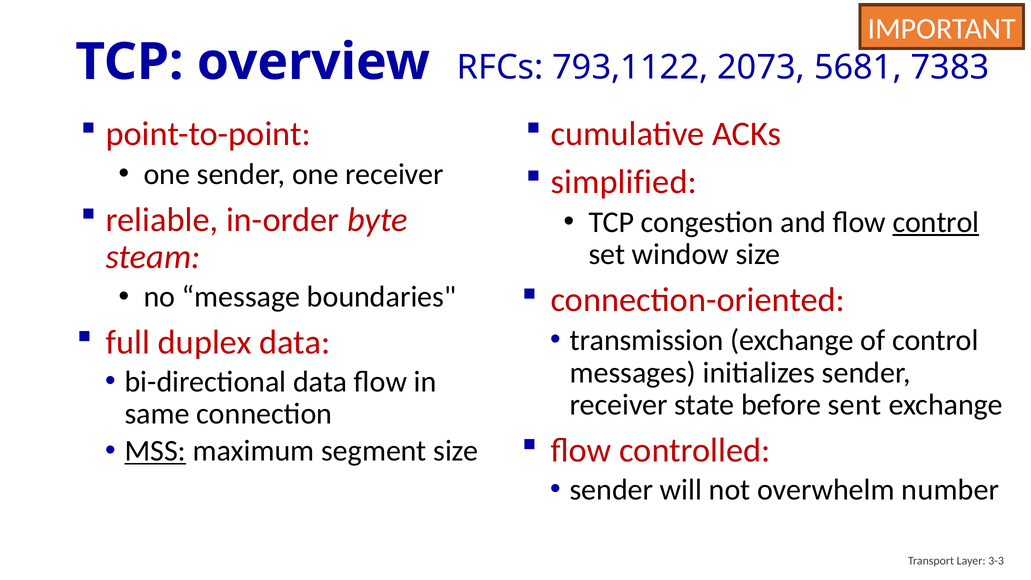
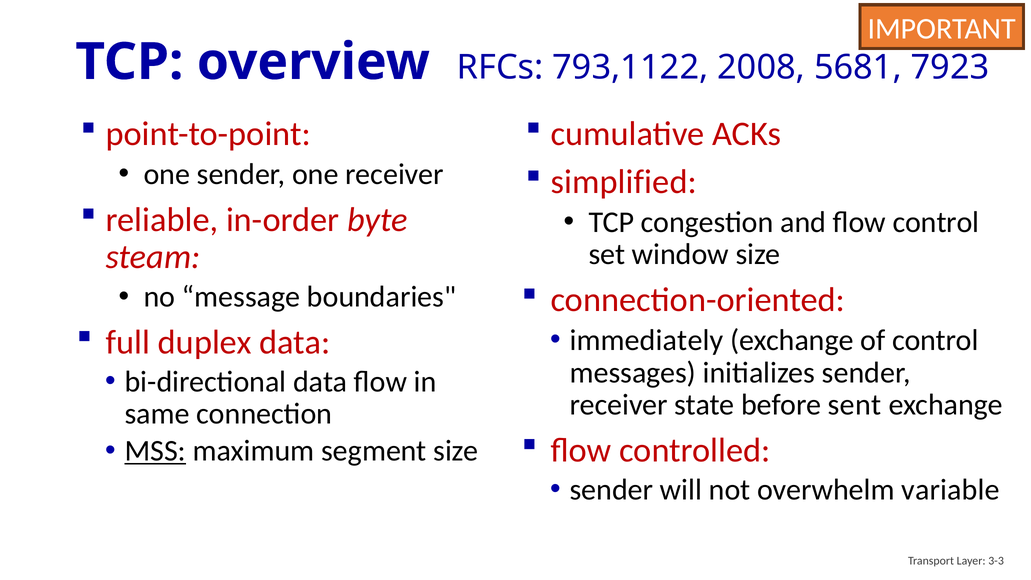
2073: 2073 -> 2008
7383: 7383 -> 7923
control at (936, 222) underline: present -> none
transmission: transmission -> immediately
number: number -> variable
